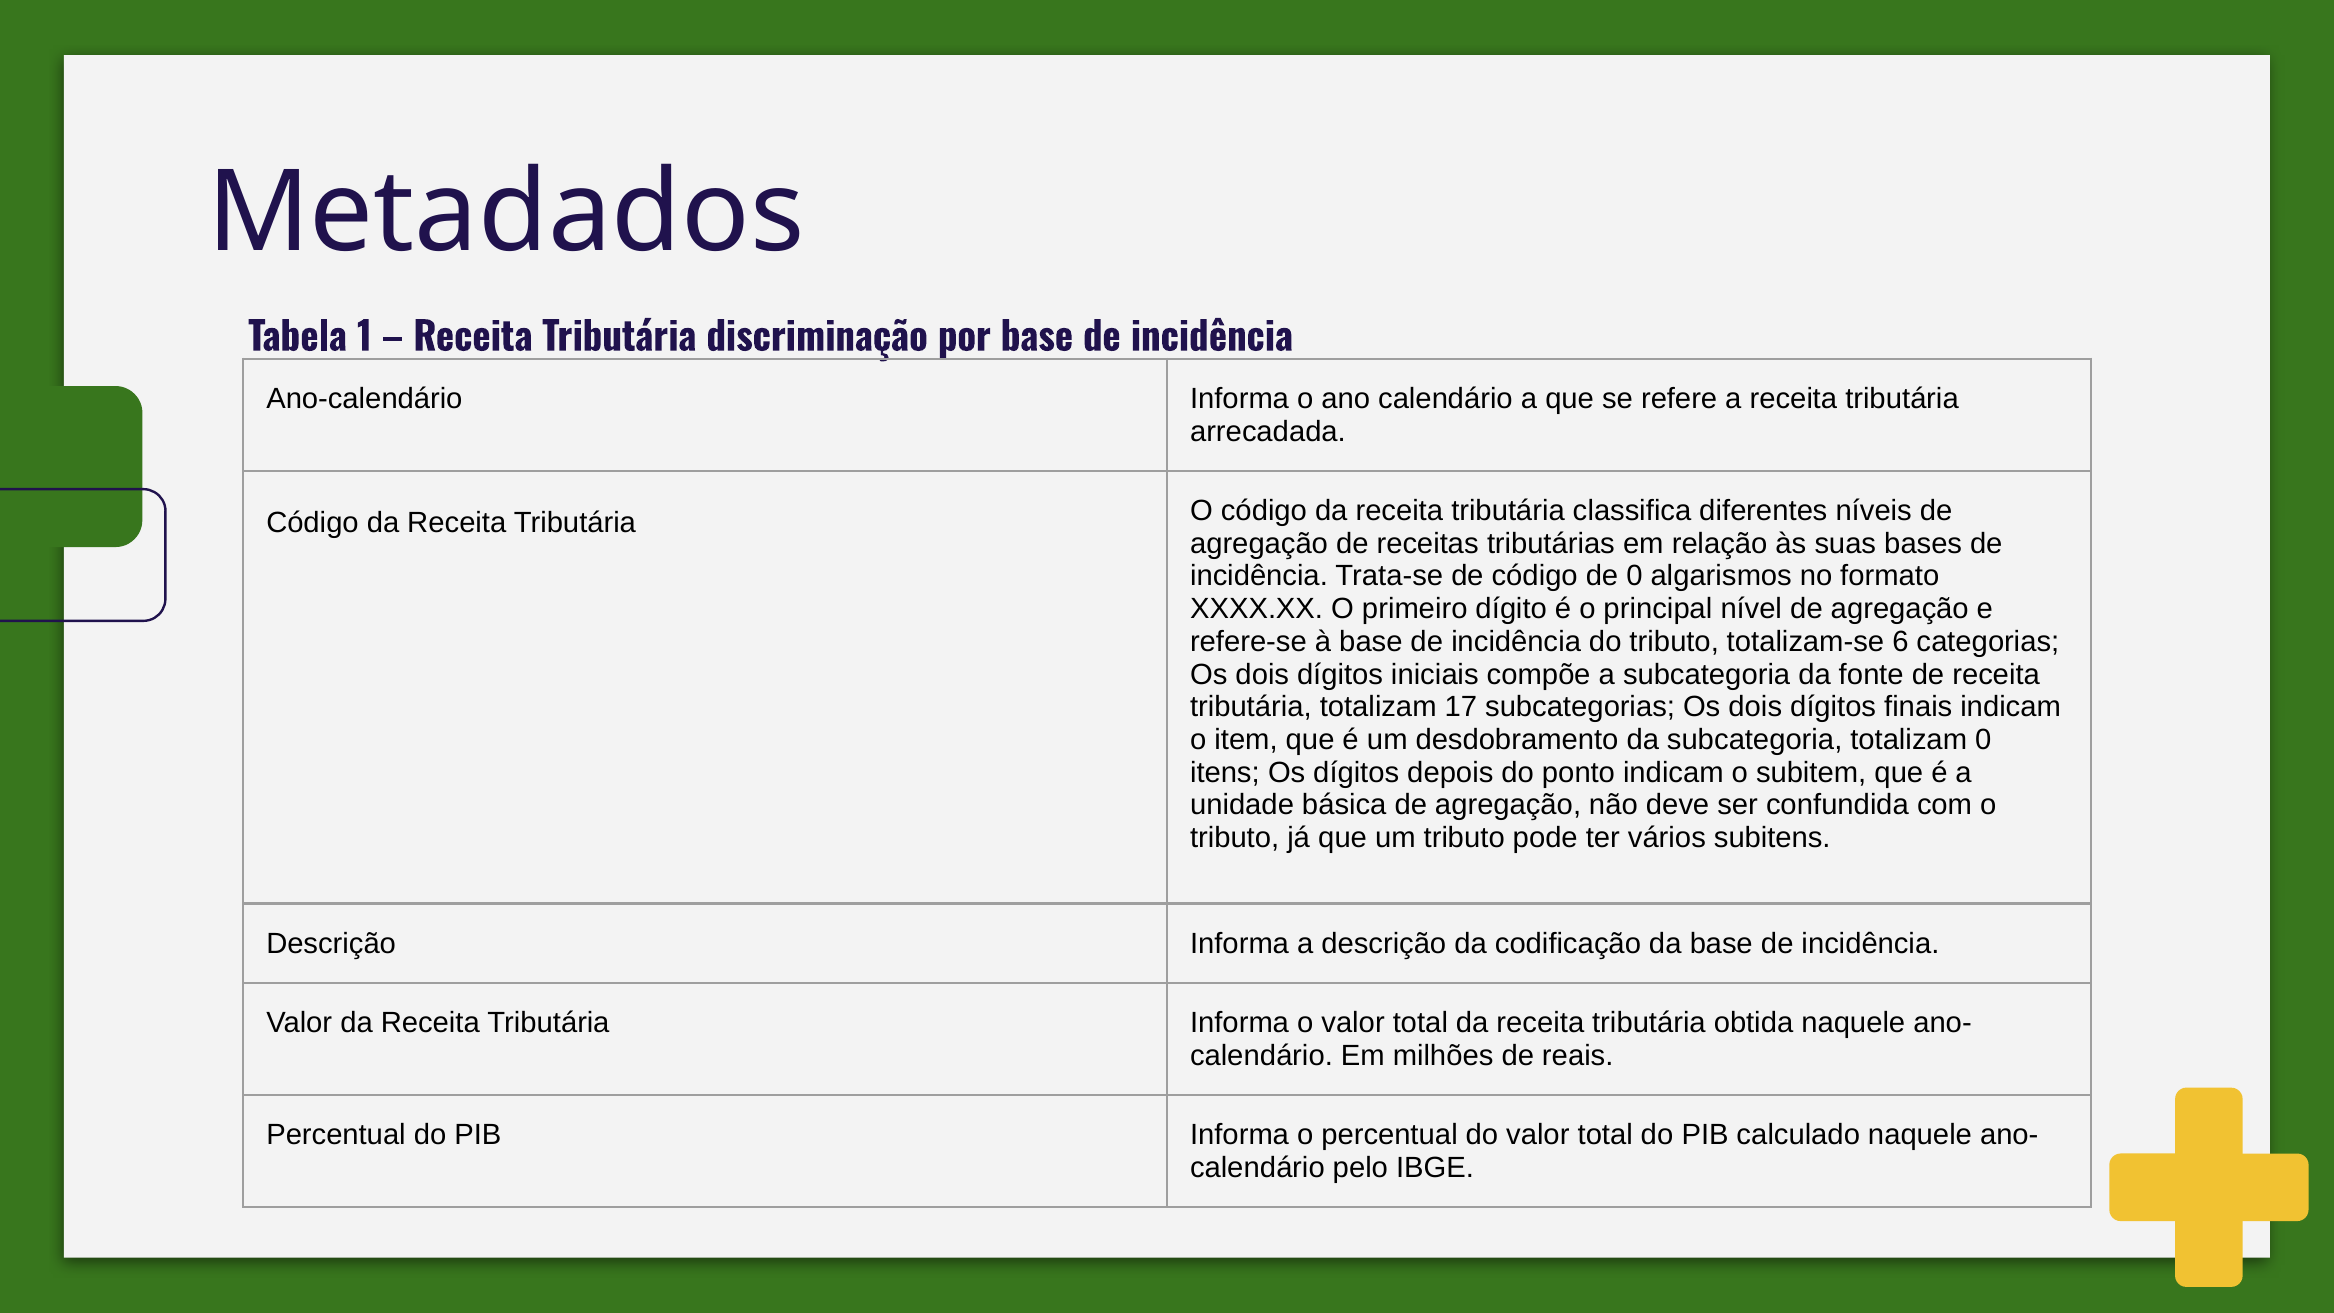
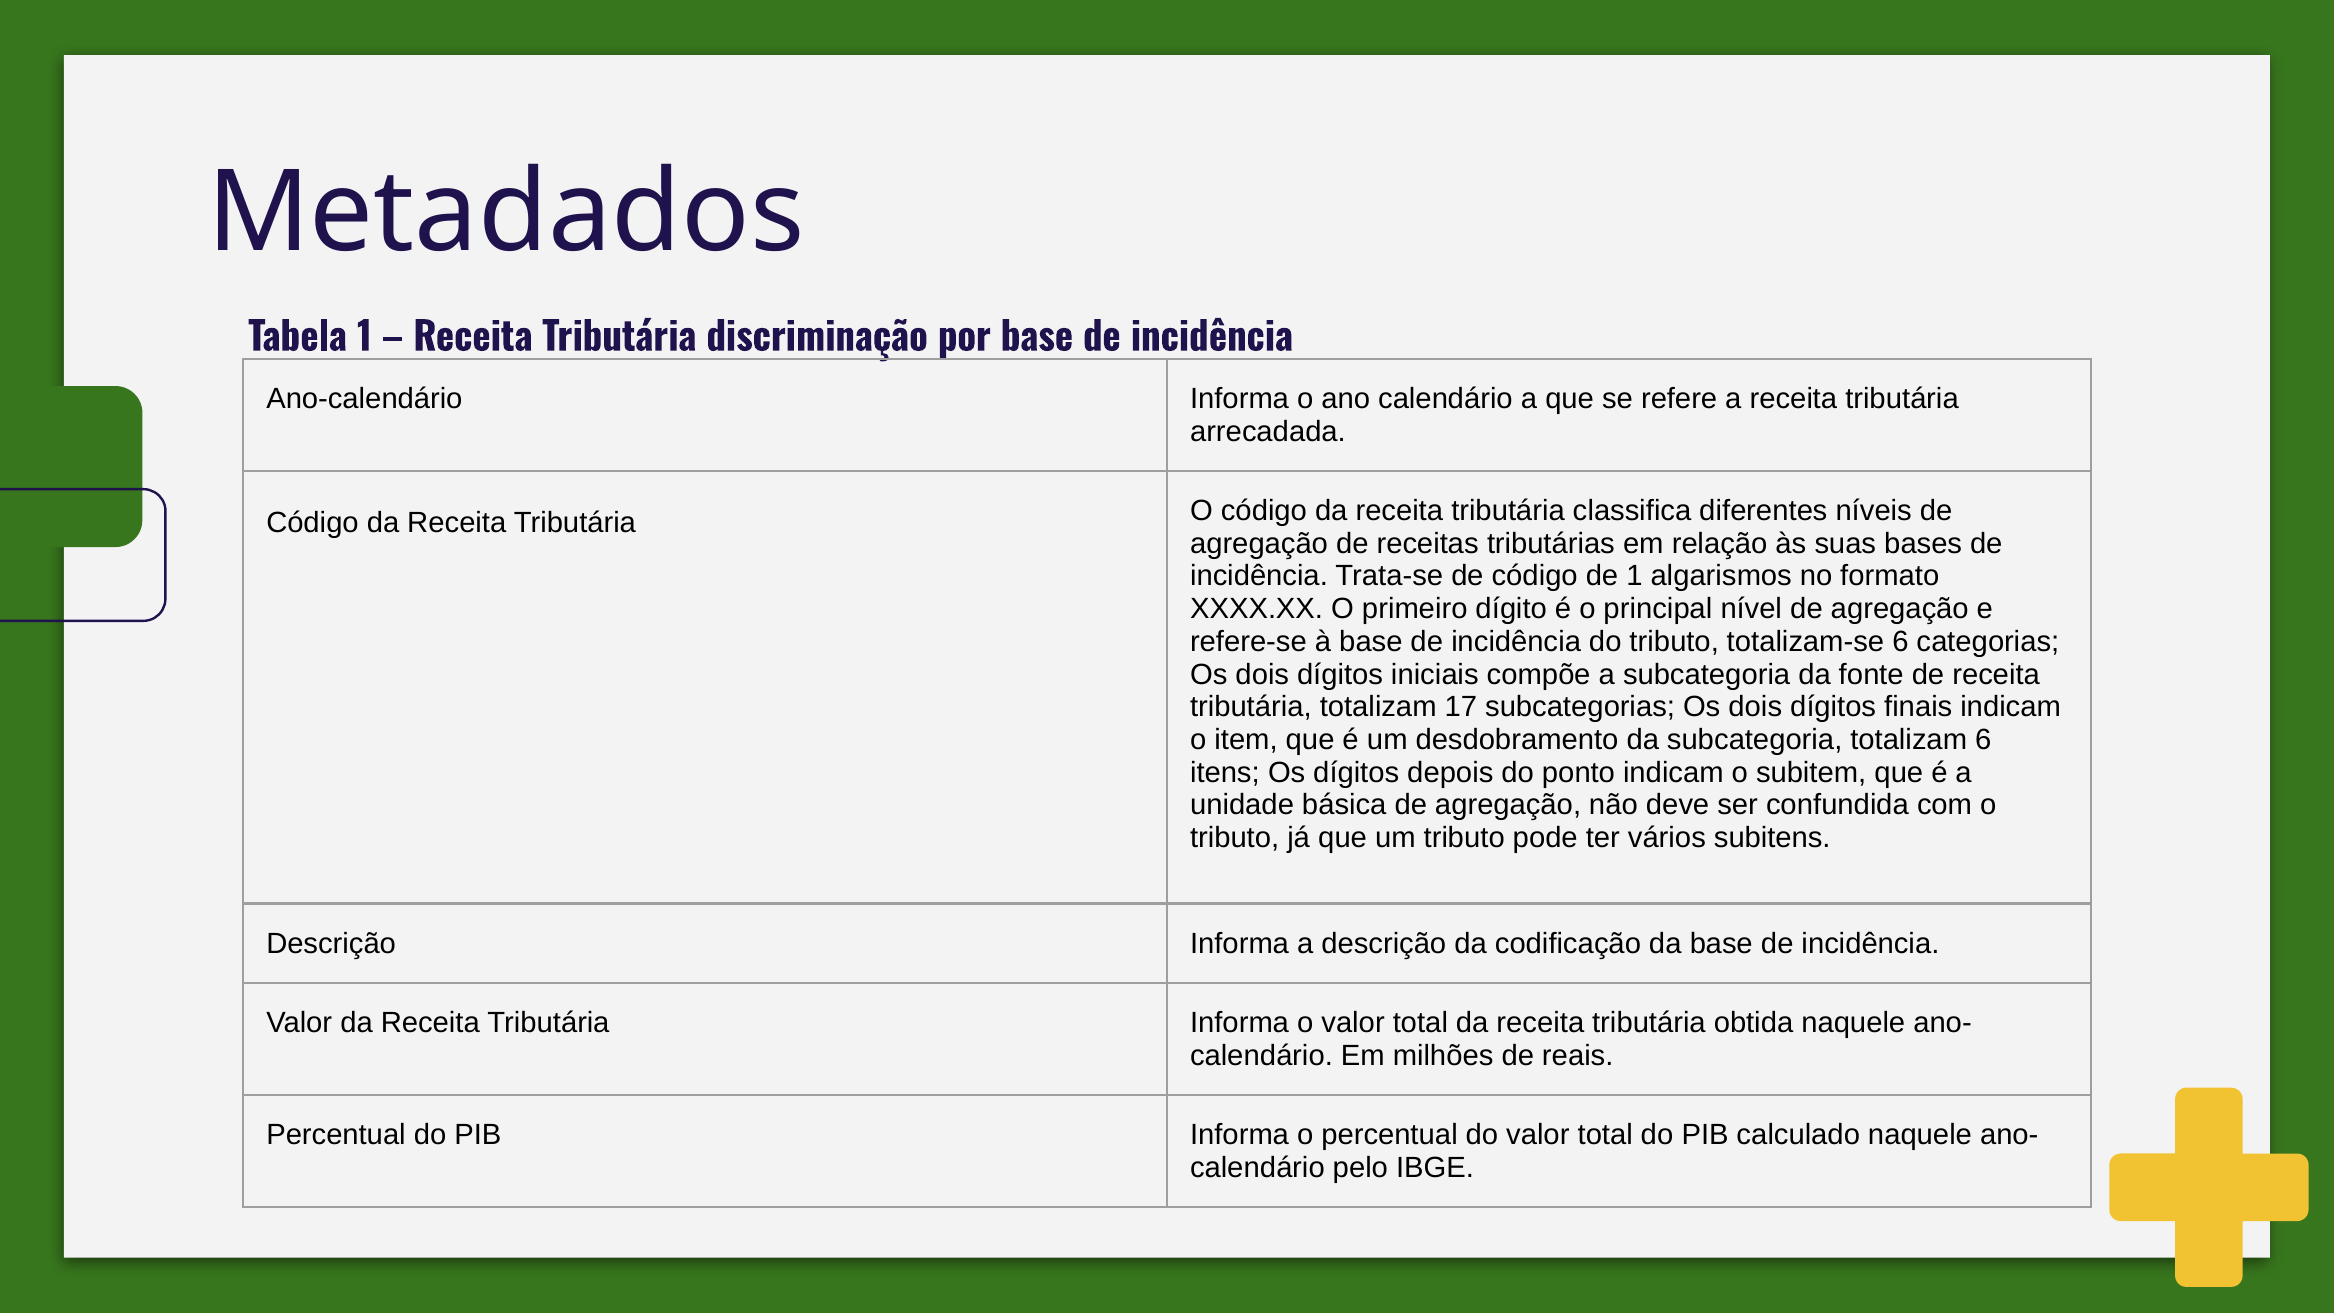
de 0: 0 -> 1
totalizam 0: 0 -> 6
